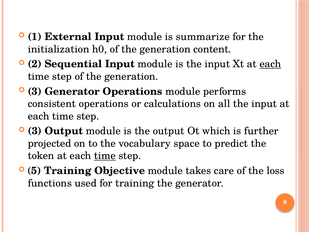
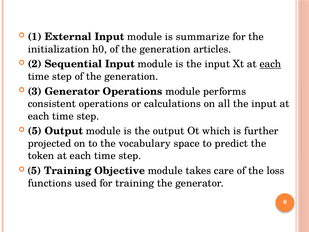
content: content -> articles
3 at (35, 131): 3 -> 5
time at (105, 156) underline: present -> none
